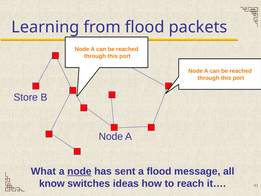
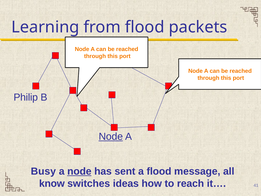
Store: Store -> Philip
Node at (111, 136) underline: none -> present
What: What -> Busy
